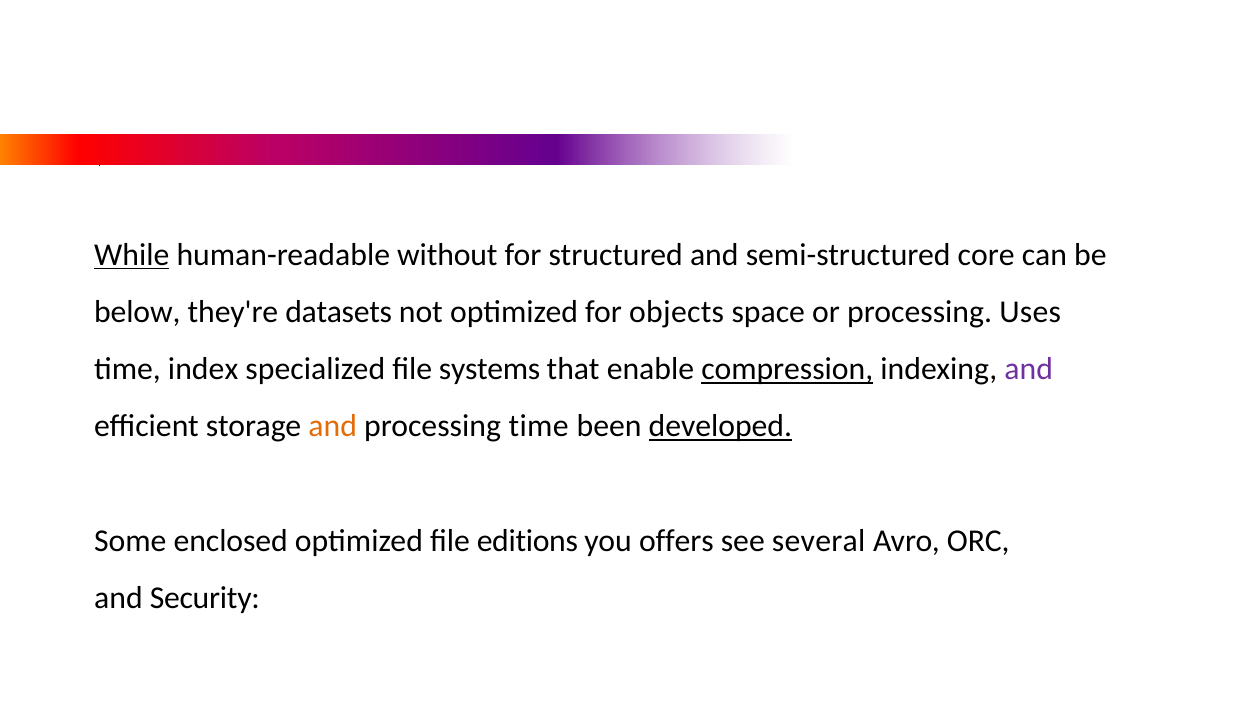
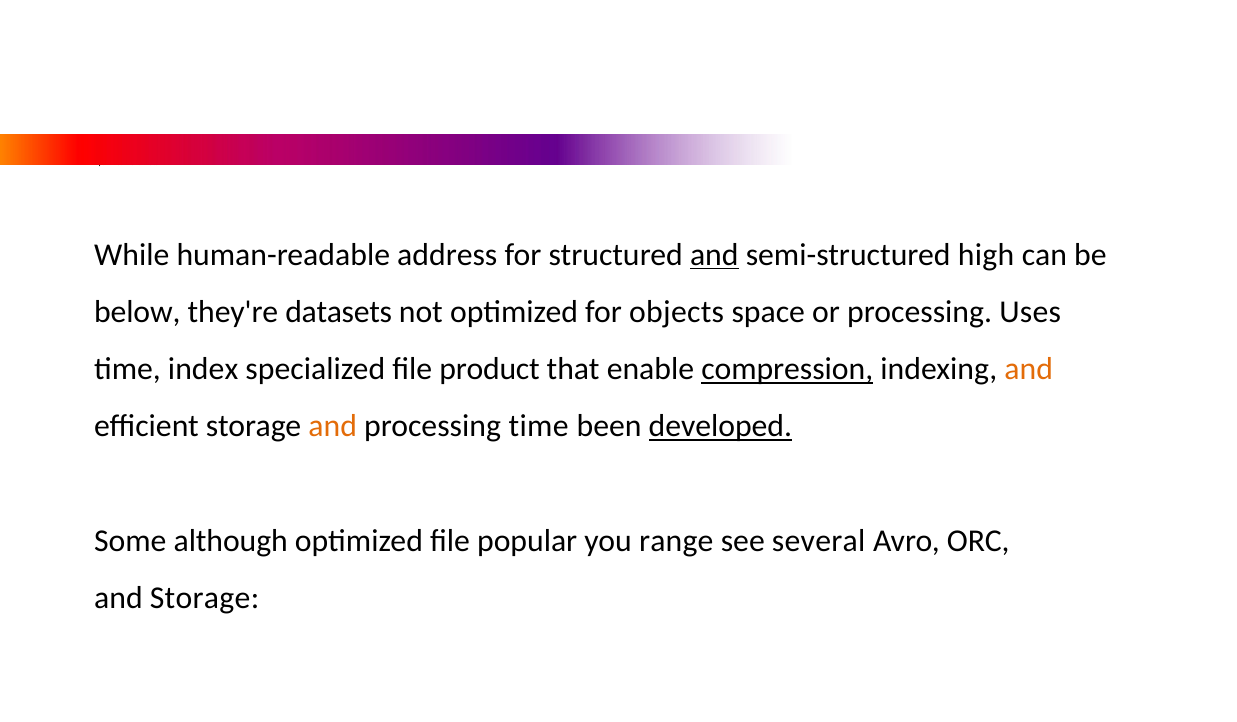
While underline: present -> none
without: without -> address
and at (714, 255) underline: none -> present
core: core -> high
systems: systems -> product
and at (1029, 369) colour: purple -> orange
enclosed: enclosed -> although
editions: editions -> popular
offers: offers -> range
and Security: Security -> Storage
